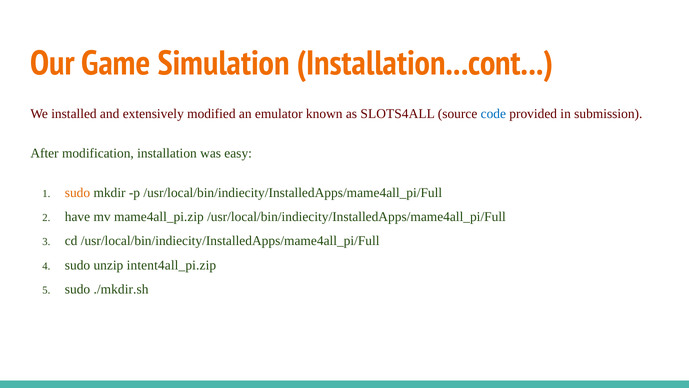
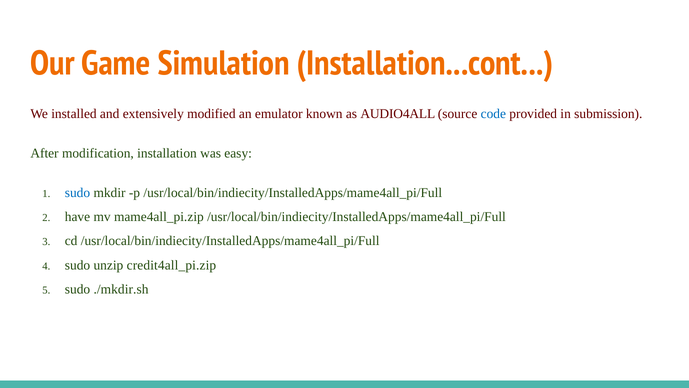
SLOTS4ALL: SLOTS4ALL -> AUDIO4ALL
sudo at (77, 193) colour: orange -> blue
intent4all_pi.zip: intent4all_pi.zip -> credit4all_pi.zip
